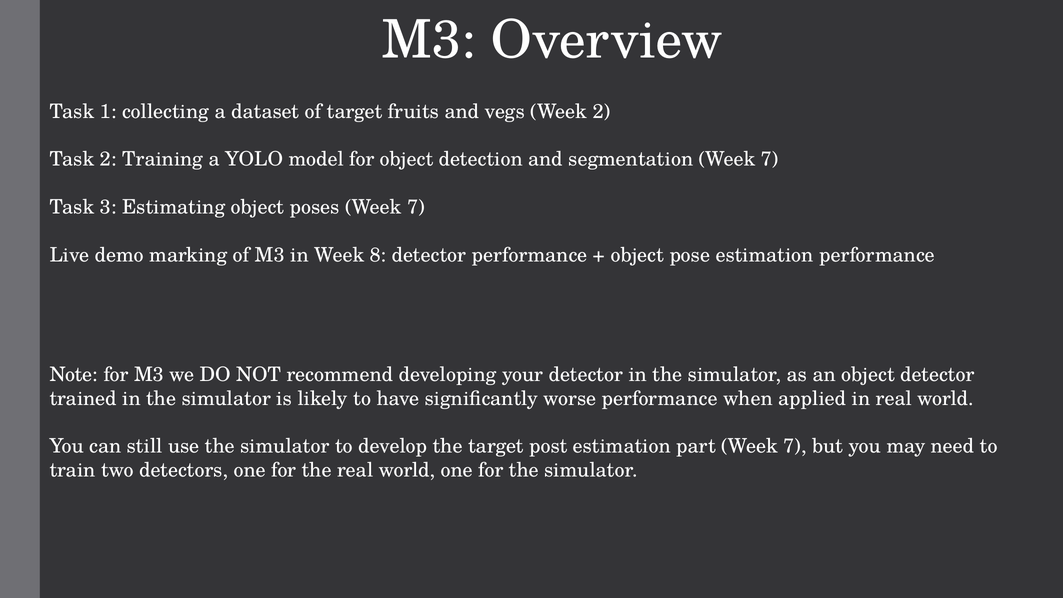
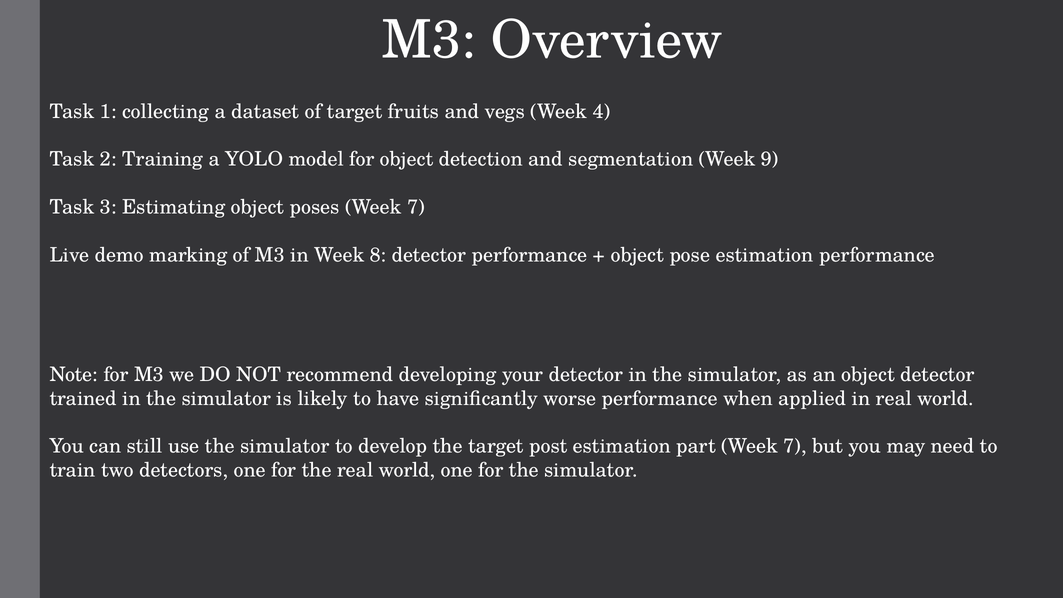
Week 2: 2 -> 4
segmentation Week 7: 7 -> 9
